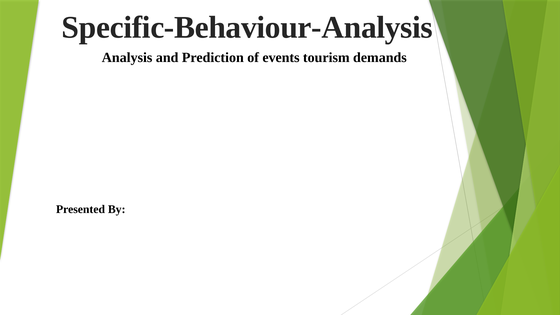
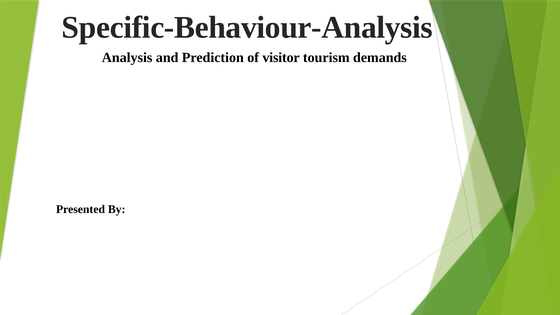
events: events -> visitor
